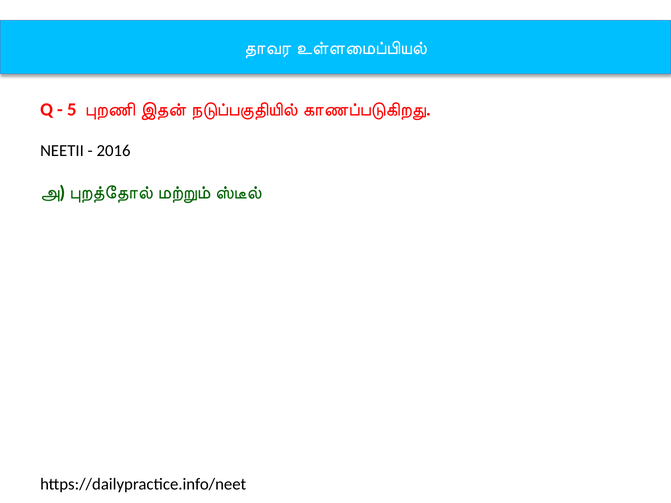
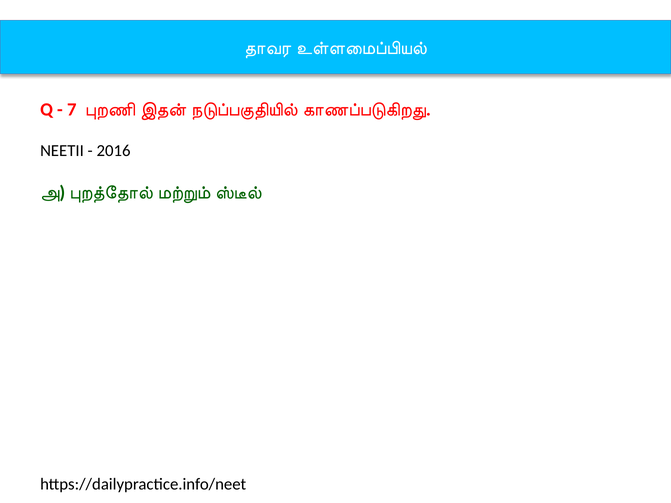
5: 5 -> 7
